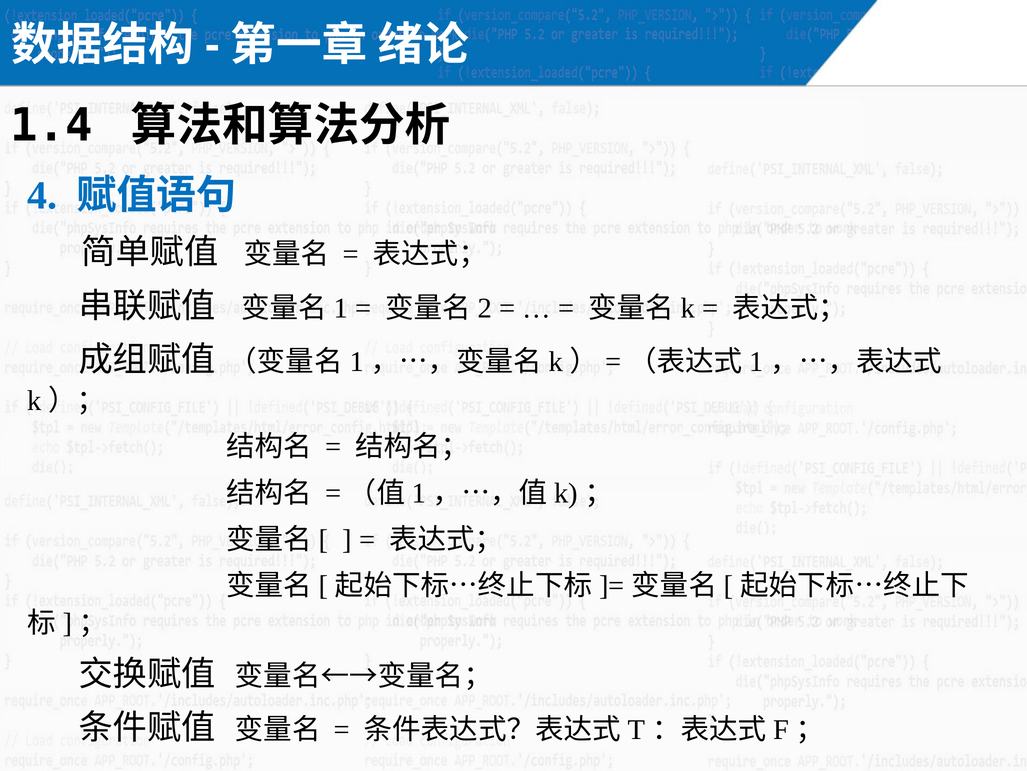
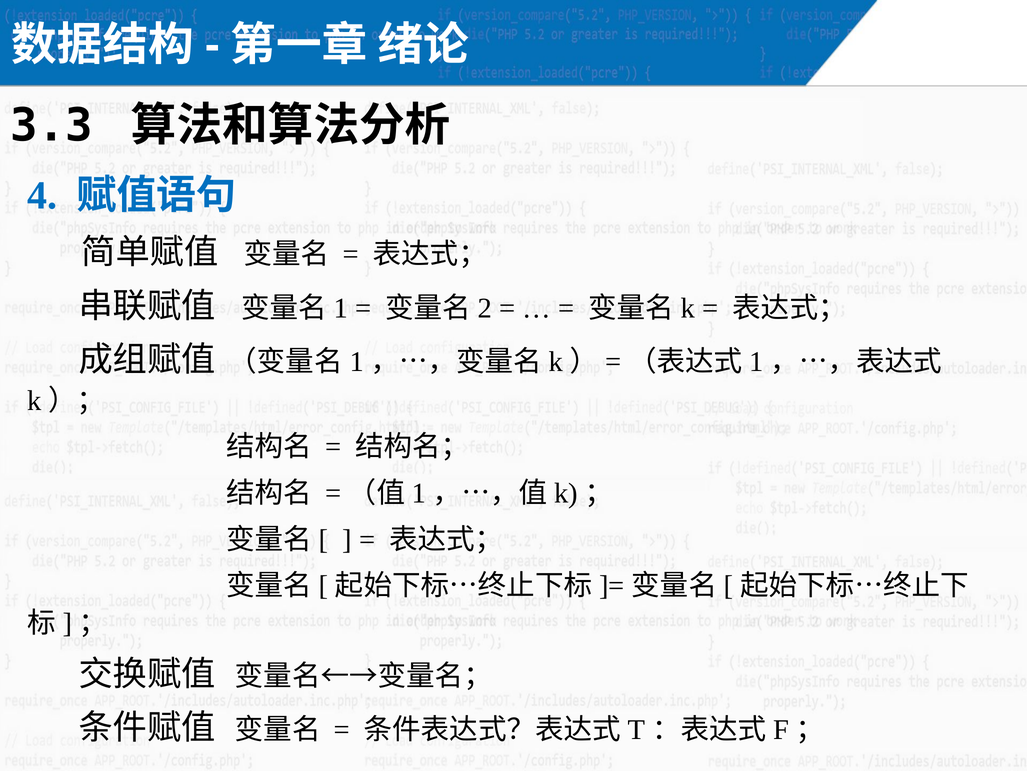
1.4: 1.4 -> 3.3
